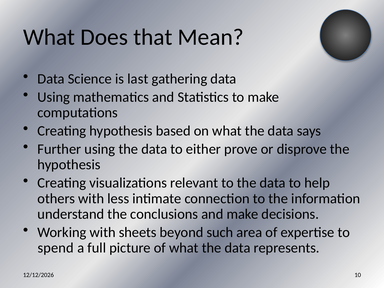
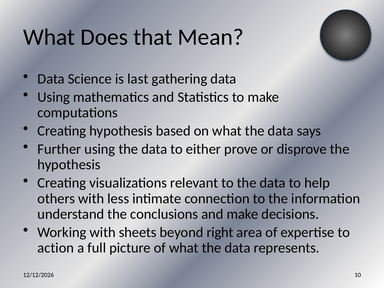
such: such -> right
spend: spend -> action
